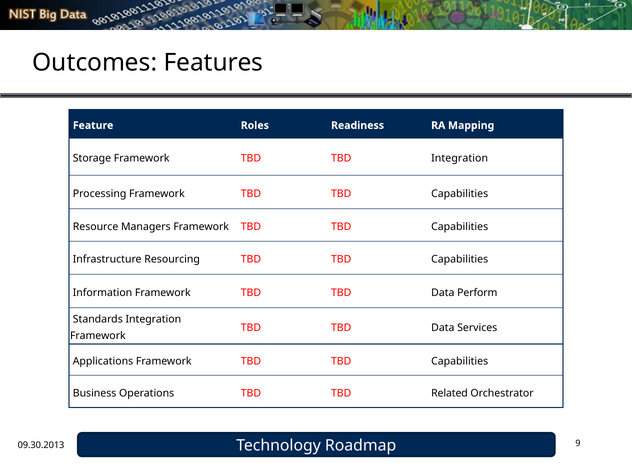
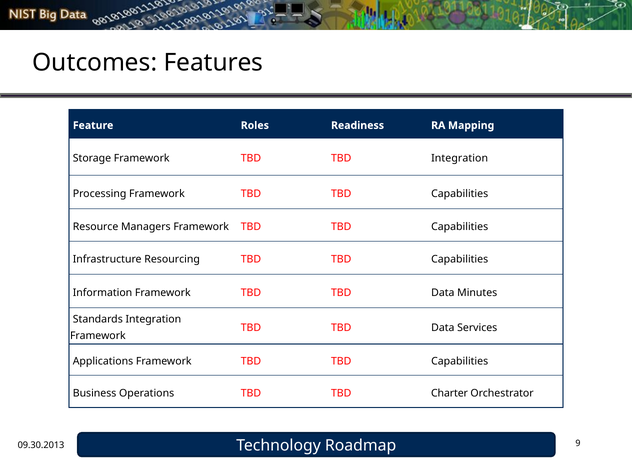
Perform: Perform -> Minutes
Related: Related -> Charter
